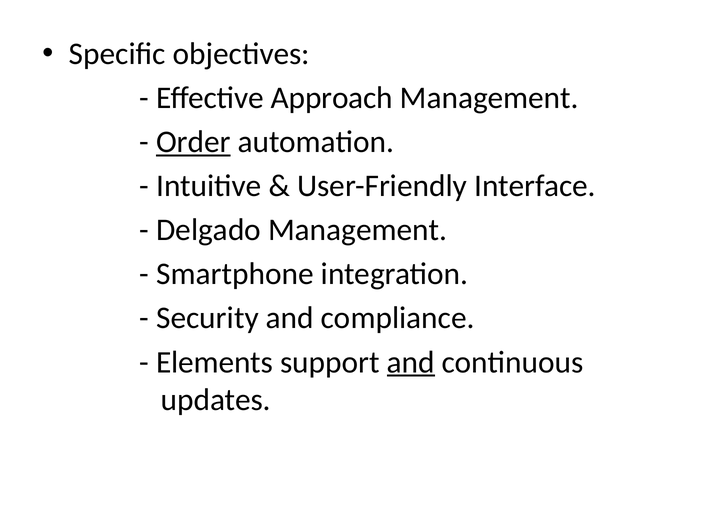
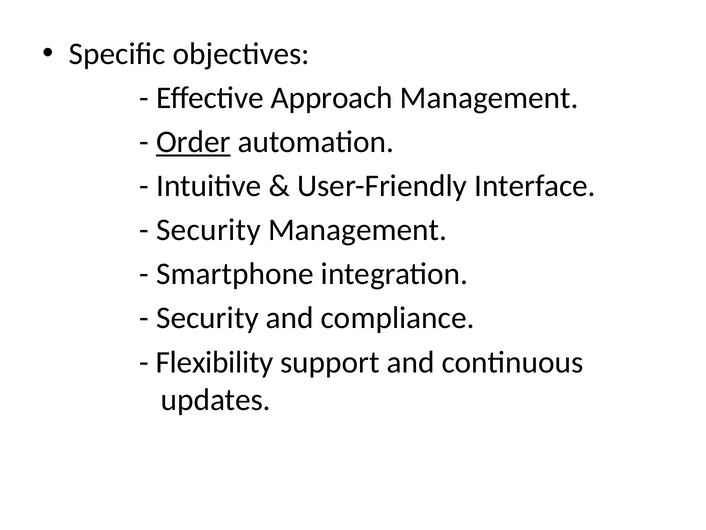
Delgado at (209, 230): Delgado -> Security
Elements: Elements -> Flexibility
and at (411, 362) underline: present -> none
